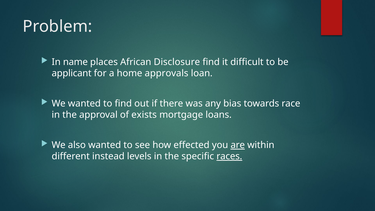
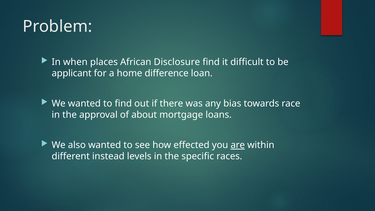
name: name -> when
approvals: approvals -> difference
exists: exists -> about
races underline: present -> none
